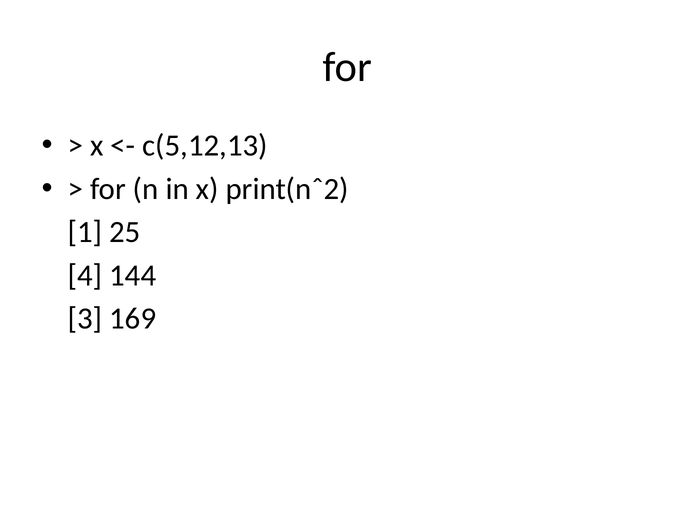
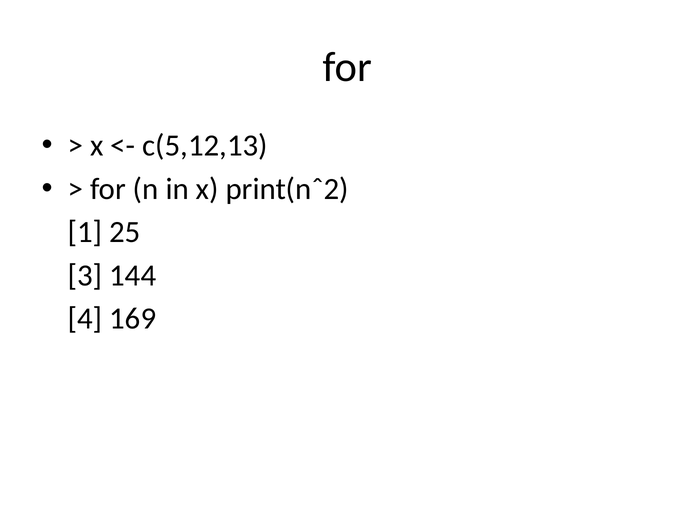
4: 4 -> 3
3: 3 -> 4
